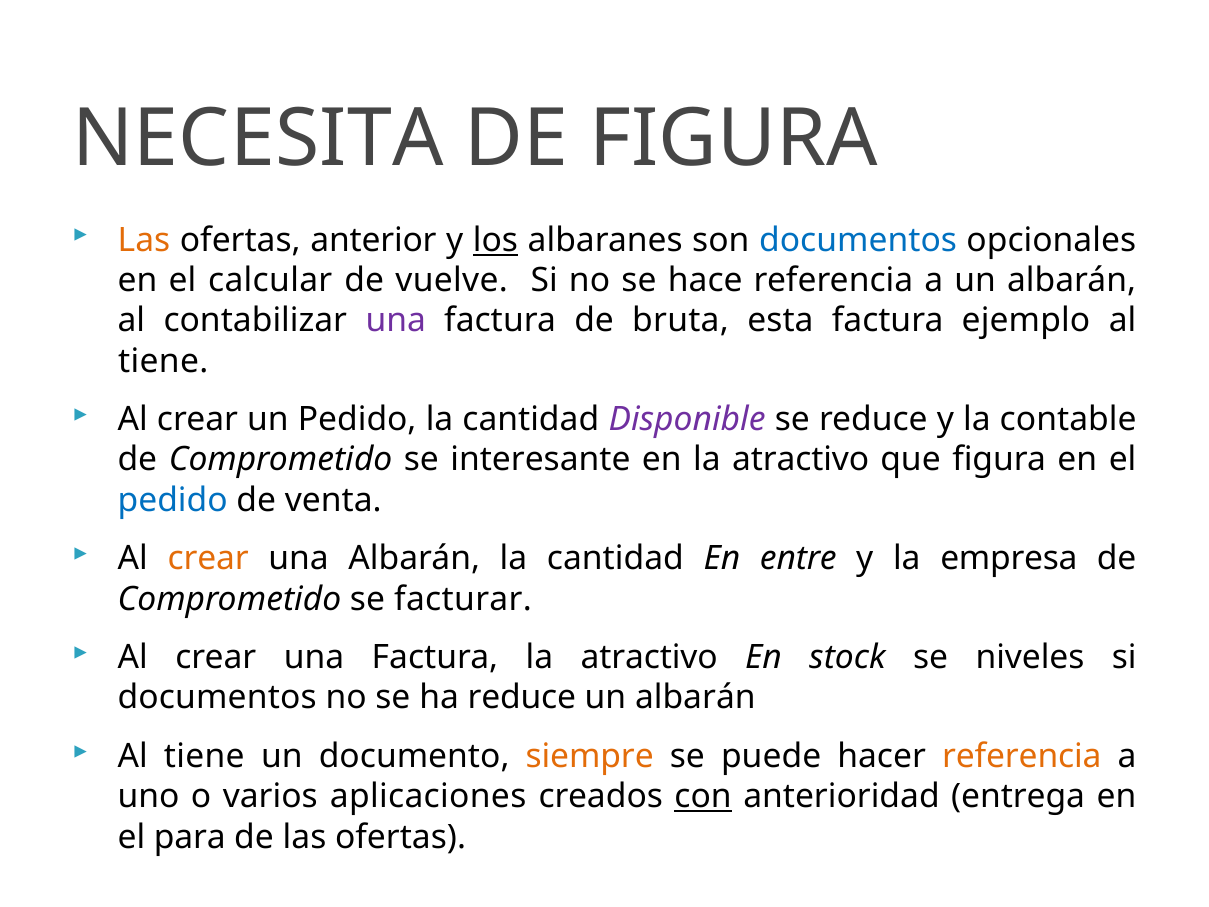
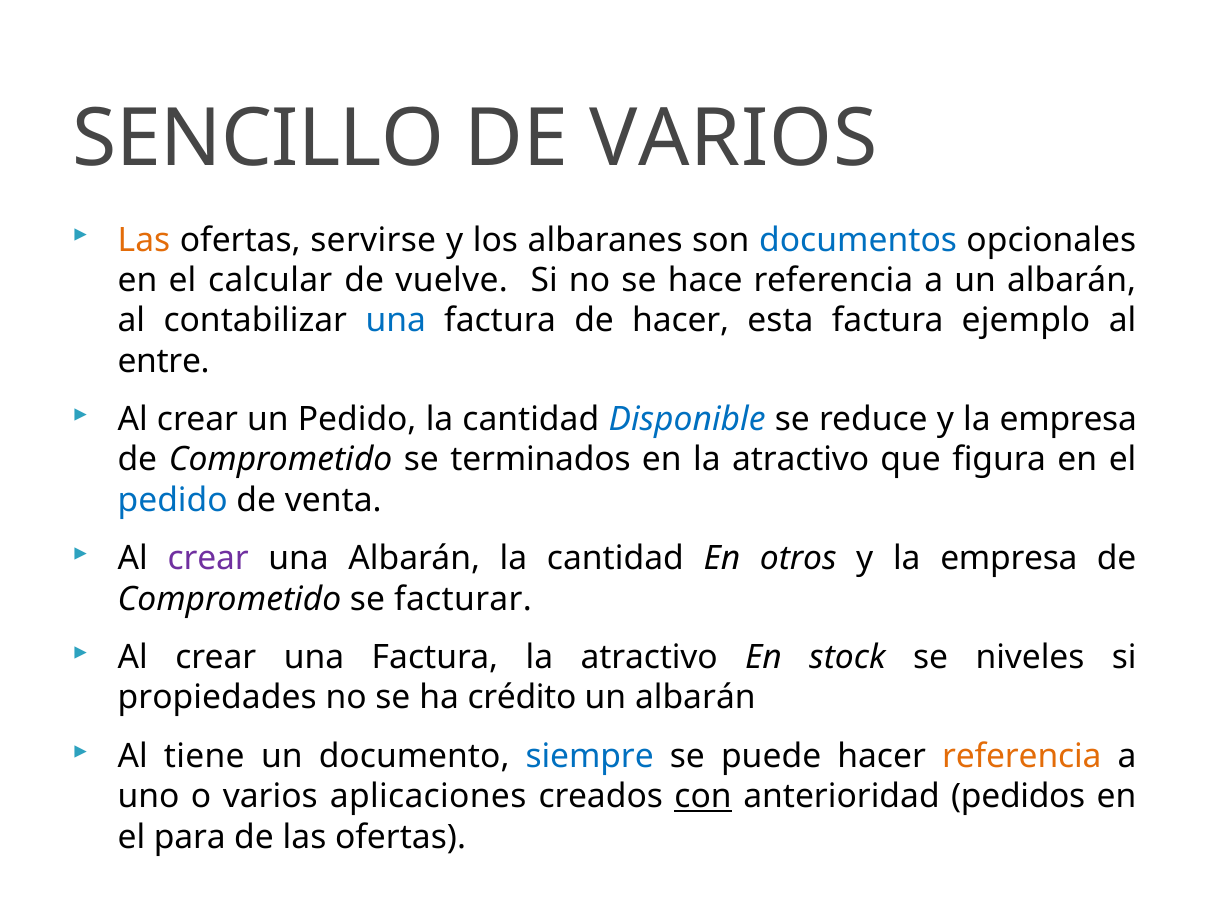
NECESITA: NECESITA -> SENCILLO
DE FIGURA: FIGURA -> VARIOS
anterior: anterior -> servirse
los underline: present -> none
una at (396, 321) colour: purple -> blue
de bruta: bruta -> hacer
tiene at (163, 361): tiene -> entre
Disponible colour: purple -> blue
reduce y la contable: contable -> empresa
interesante: interesante -> terminados
crear at (208, 559) colour: orange -> purple
entre: entre -> otros
documentos at (217, 698): documentos -> propiedades
ha reduce: reduce -> crédito
siempre colour: orange -> blue
entrega: entrega -> pedidos
